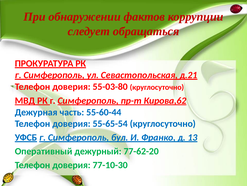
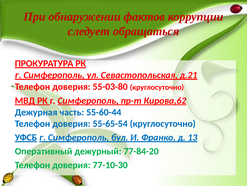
77-62-20: 77-62-20 -> 77-84-20
